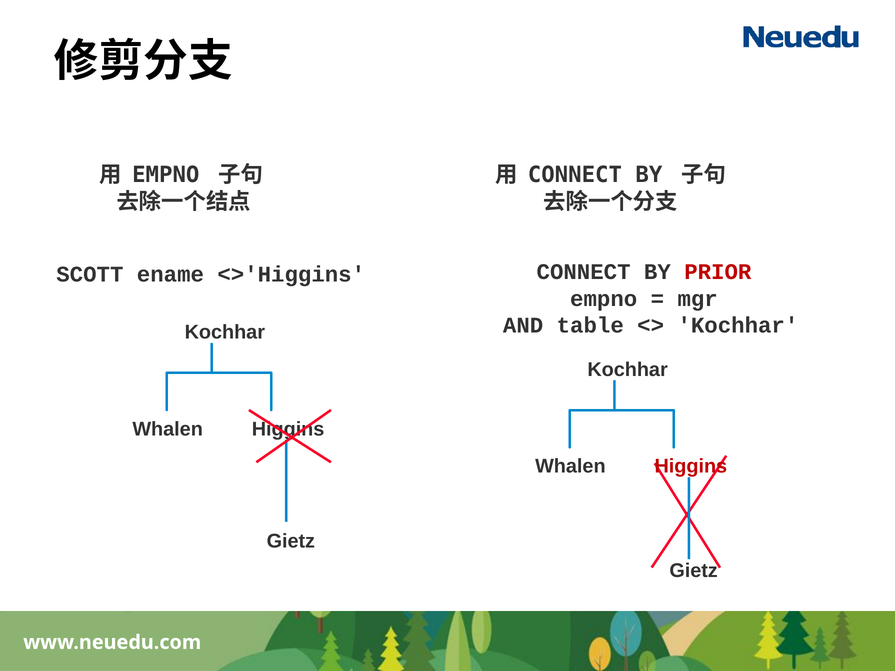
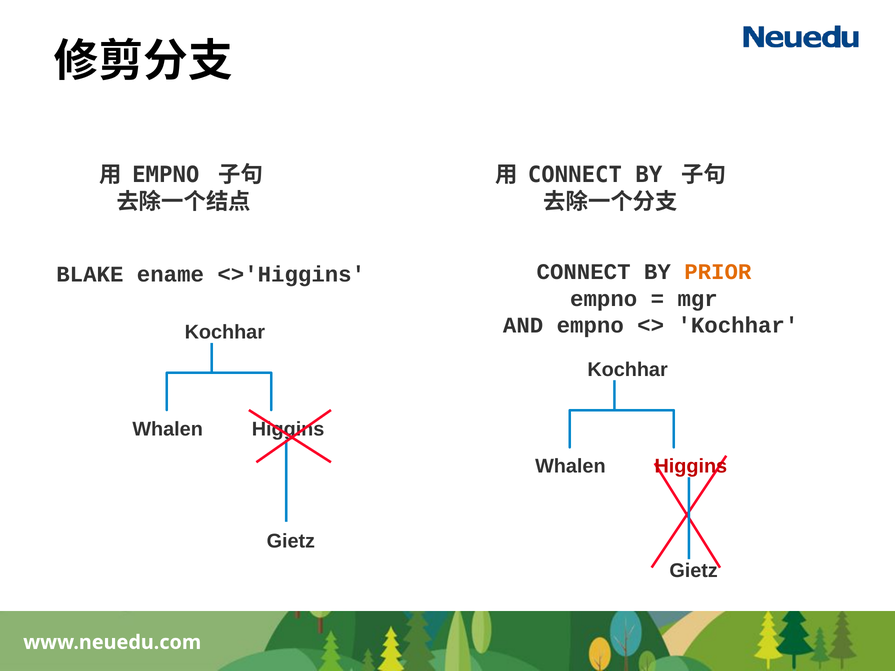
SCOTT: SCOTT -> BLAKE
PRIOR colour: red -> orange
AND table: table -> empno
